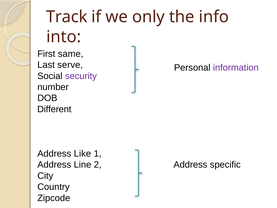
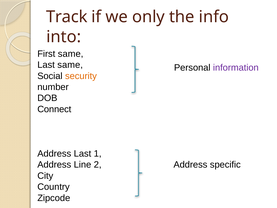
Last serve: serve -> same
security colour: purple -> orange
Different: Different -> Connect
Address Like: Like -> Last
